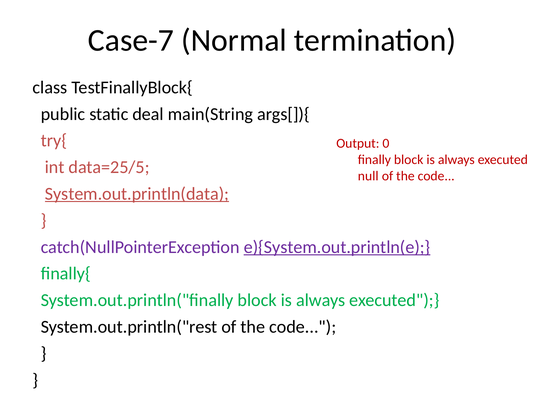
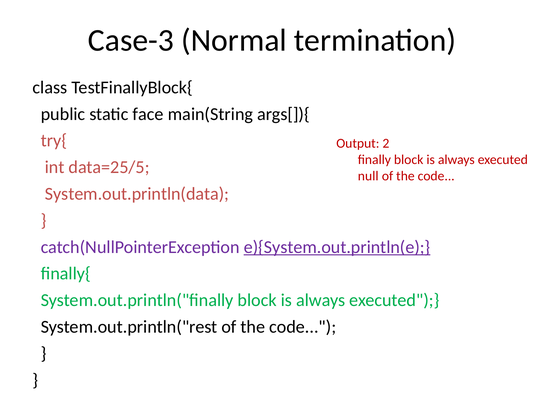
Case-7: Case-7 -> Case-3
deal: deal -> face
0: 0 -> 2
System.out.println(data underline: present -> none
